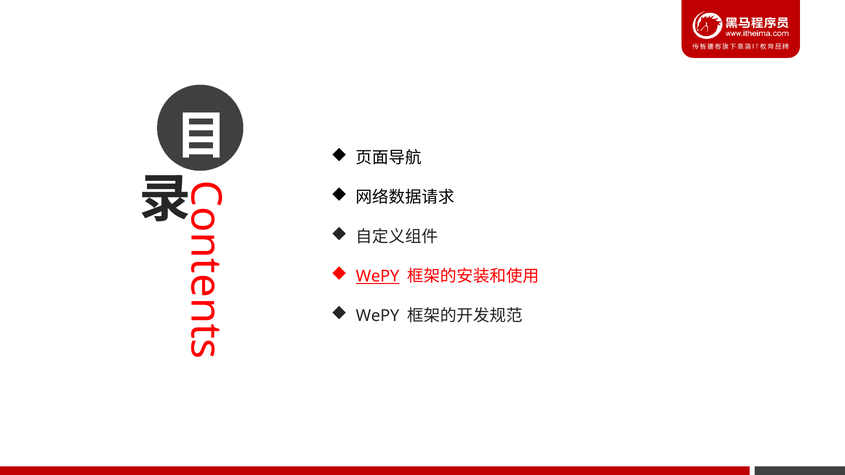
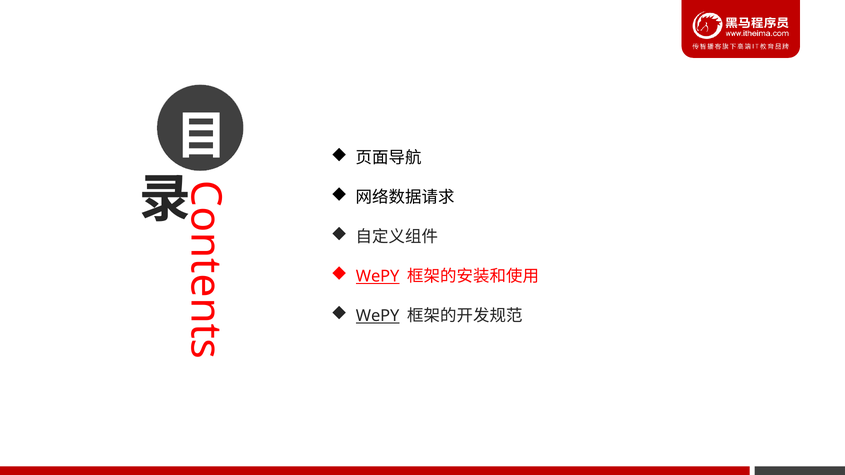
WePY at (378, 316) underline: none -> present
